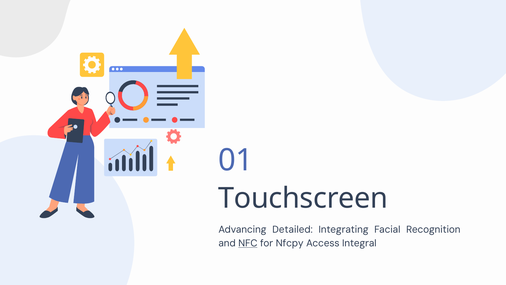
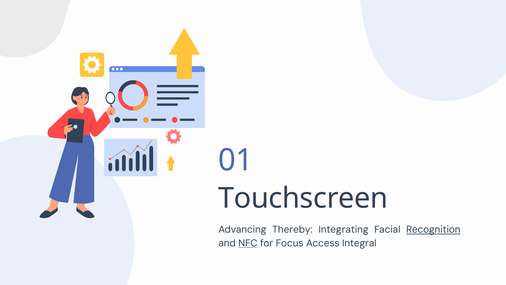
Detailed: Detailed -> Thereby
Recognition underline: none -> present
Nfcpy: Nfcpy -> Focus
